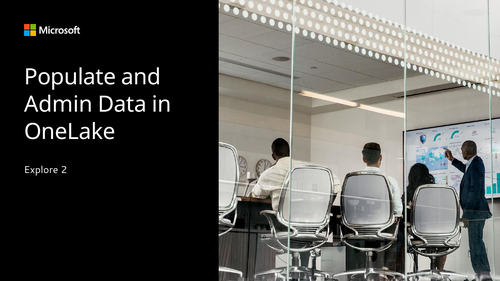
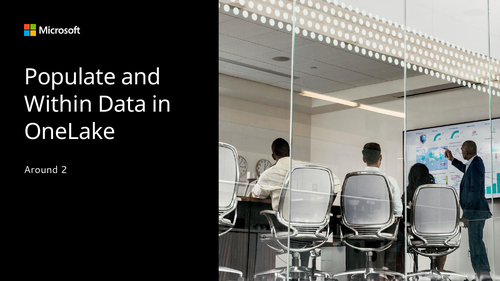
Admin: Admin -> Within
Explore: Explore -> Around
